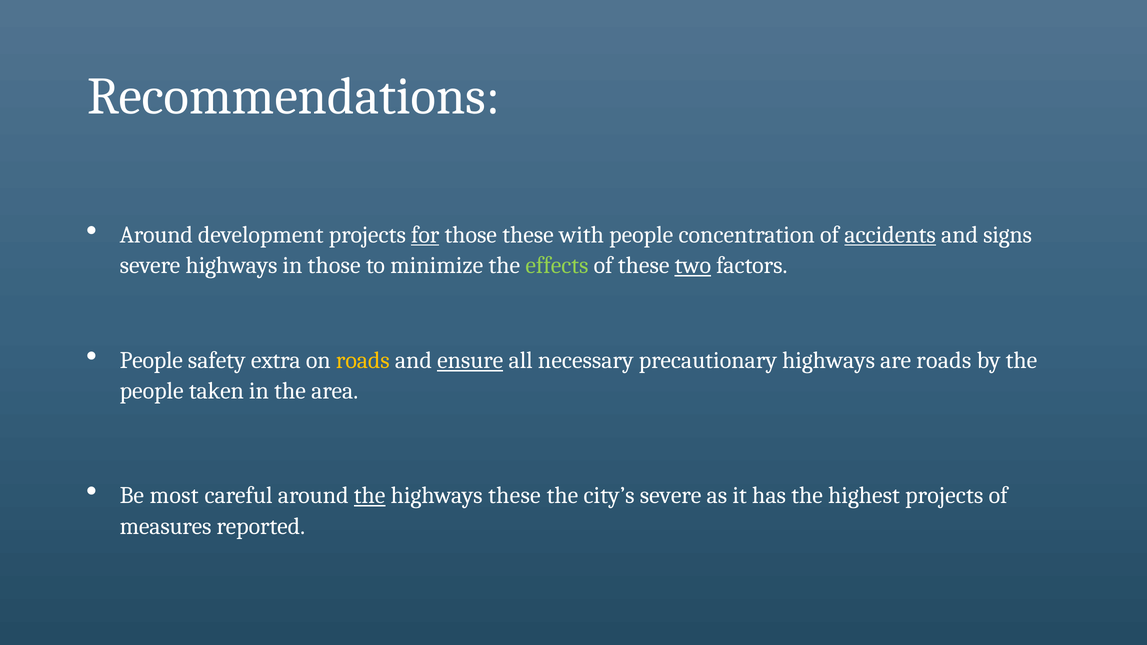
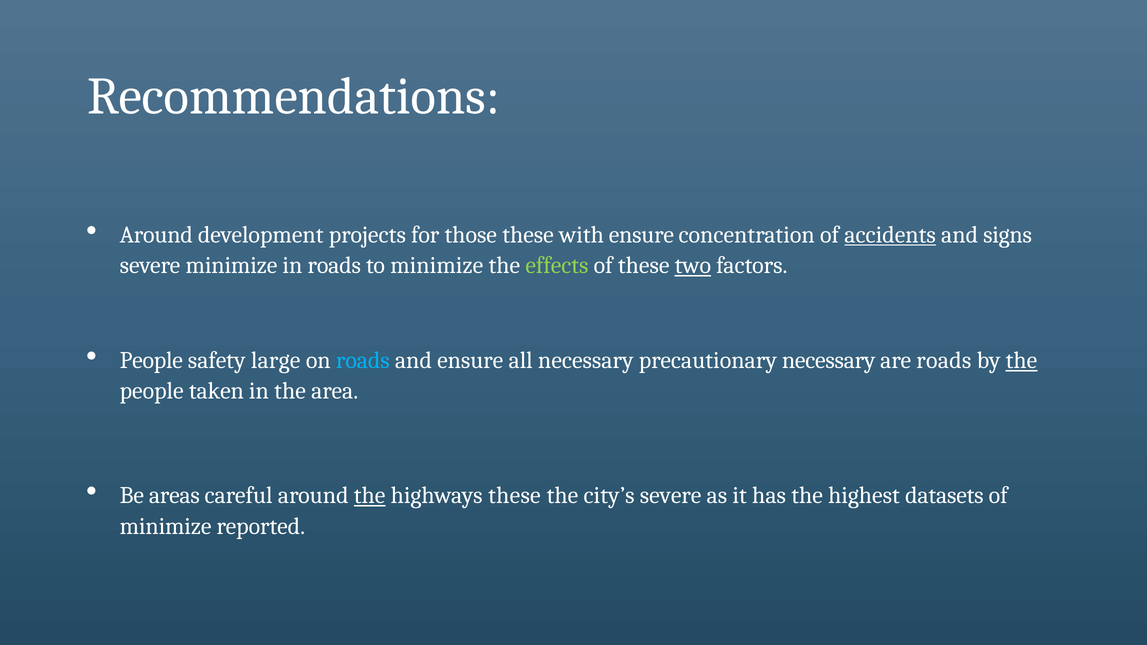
for underline: present -> none
with people: people -> ensure
severe highways: highways -> minimize
in those: those -> roads
extra: extra -> large
roads at (363, 360) colour: yellow -> light blue
ensure at (470, 360) underline: present -> none
precautionary highways: highways -> necessary
the at (1021, 360) underline: none -> present
most: most -> areas
highest projects: projects -> datasets
measures at (166, 526): measures -> minimize
